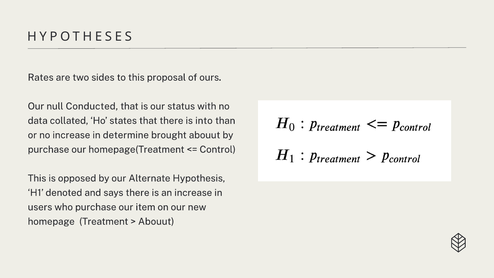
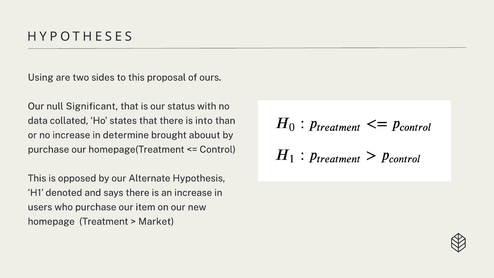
Rates: Rates -> Using
Conducted: Conducted -> Significant
Abouut at (156, 221): Abouut -> Market
